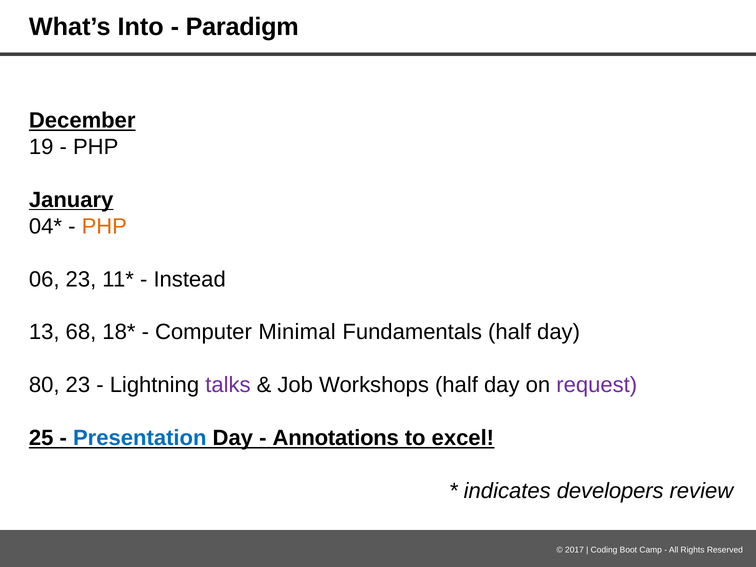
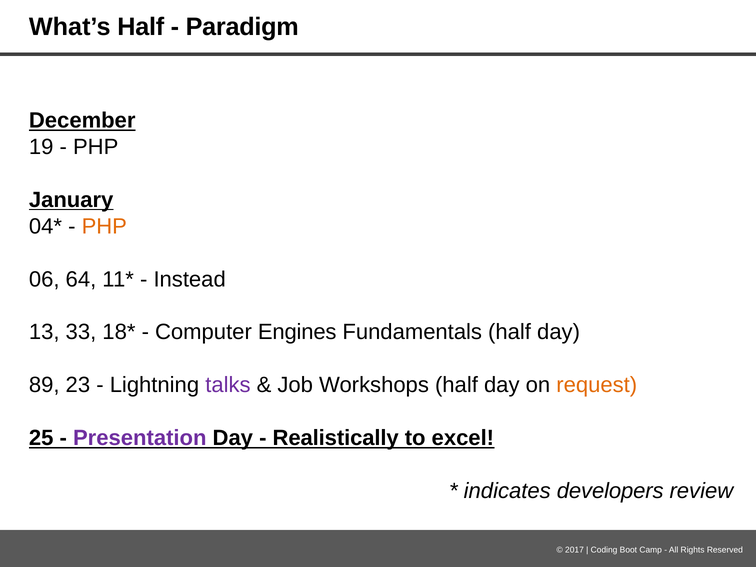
What’s Into: Into -> Half
06 23: 23 -> 64
68: 68 -> 33
Minimal: Minimal -> Engines
80: 80 -> 89
request colour: purple -> orange
Presentation colour: blue -> purple
Annotations: Annotations -> Realistically
